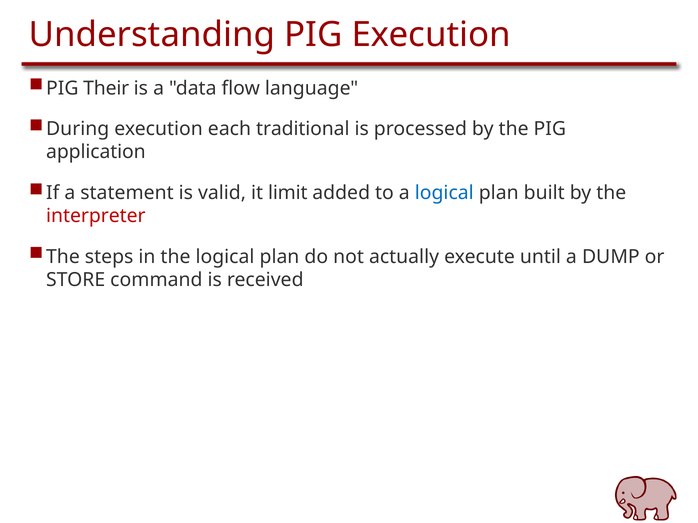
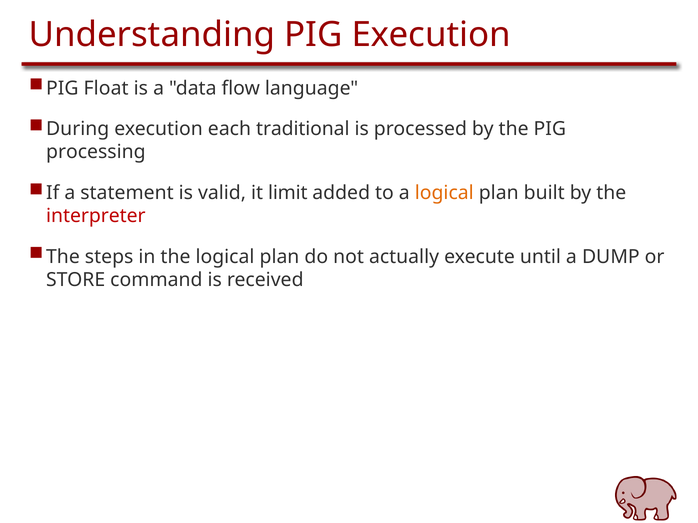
Their: Their -> Float
application: application -> processing
logical at (444, 193) colour: blue -> orange
